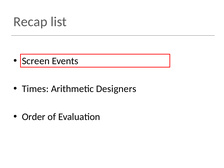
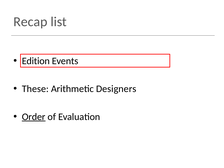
Screen: Screen -> Edition
Times: Times -> These
Order underline: none -> present
